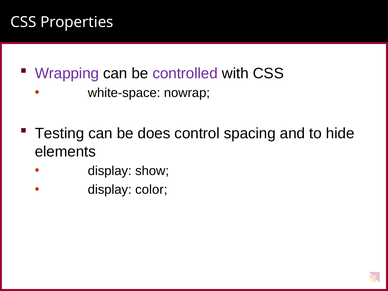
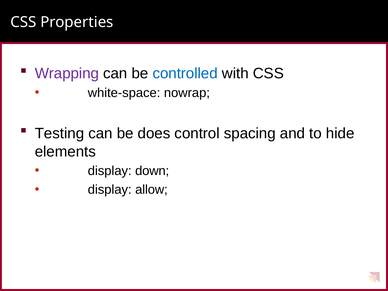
controlled colour: purple -> blue
show: show -> down
color: color -> allow
